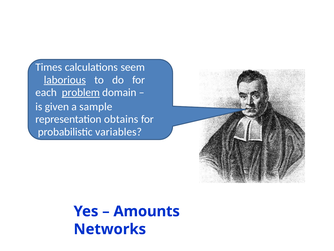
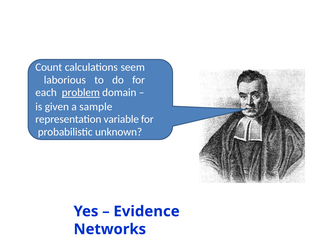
Times: Times -> Count
laborious underline: present -> none
obtains: obtains -> variable
variables: variables -> unknown
Amounts: Amounts -> Evidence
